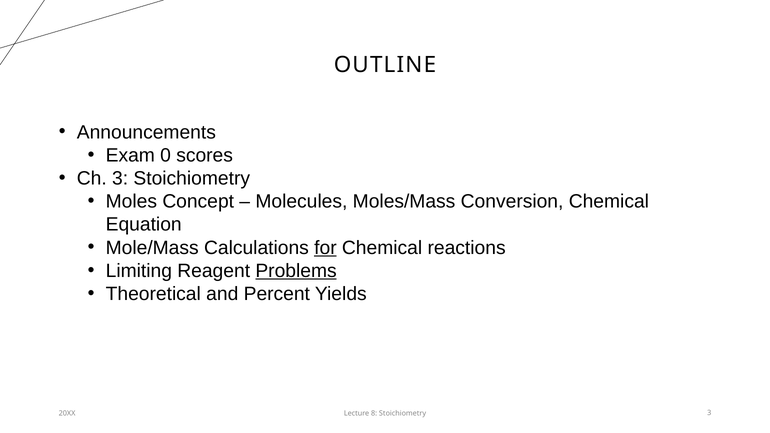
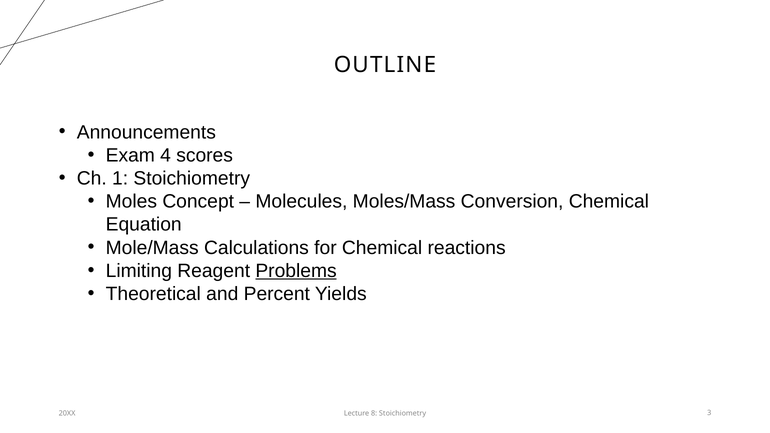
0: 0 -> 4
Ch 3: 3 -> 1
for underline: present -> none
